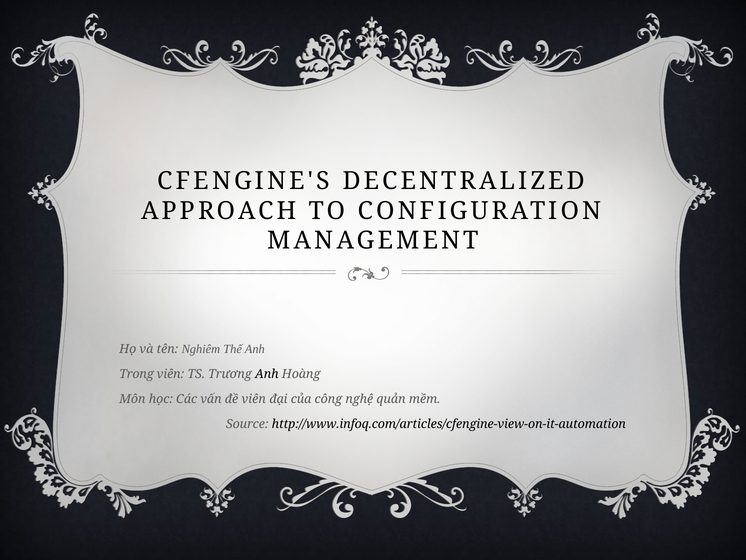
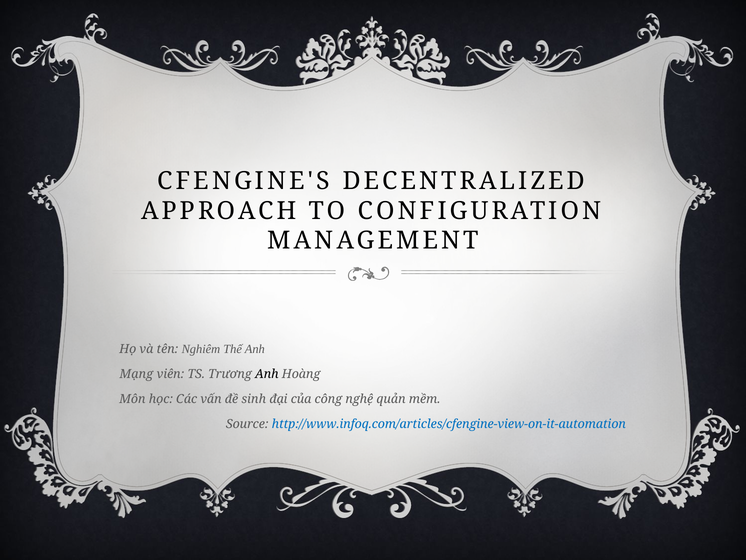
Trong: Trong -> Mạng
đề viên: viên -> sinh
http://www.infoq.com/articles/cfengine-view-on-it-automation colour: black -> blue
